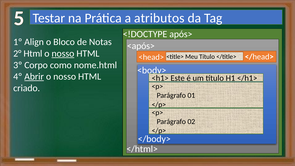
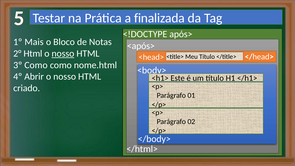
atributos: atributos -> finalizada
Align: Align -> Mais
3º Corpo: Corpo -> Como
Abrir underline: present -> none
